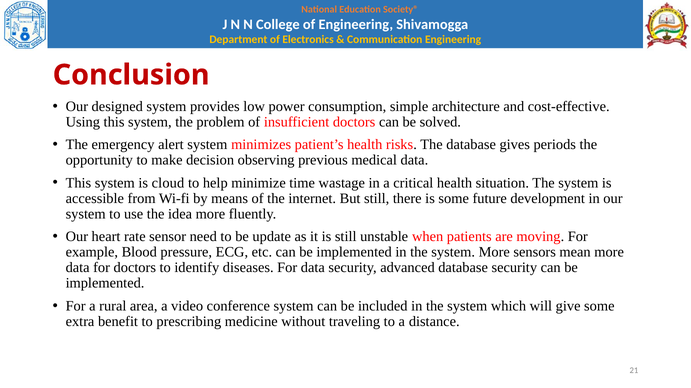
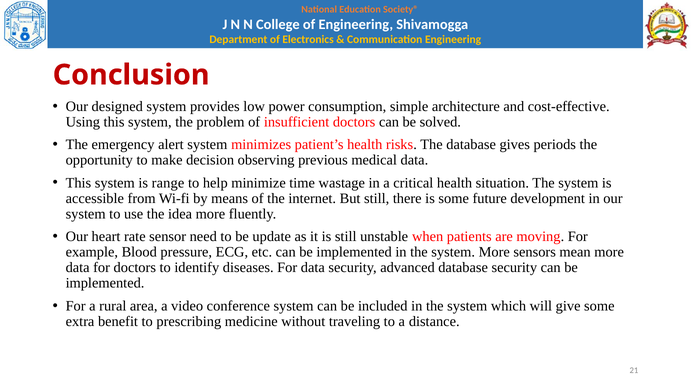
cloud: cloud -> range
